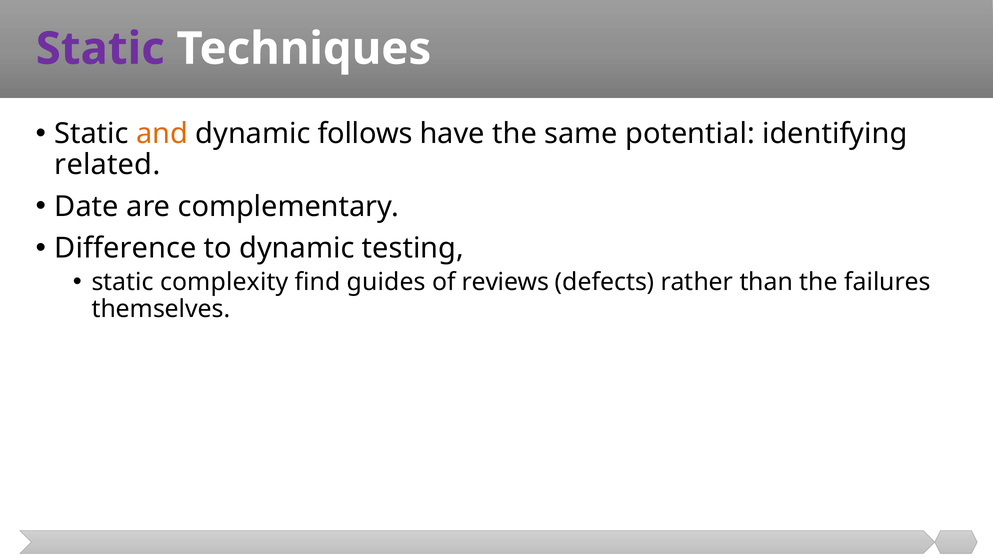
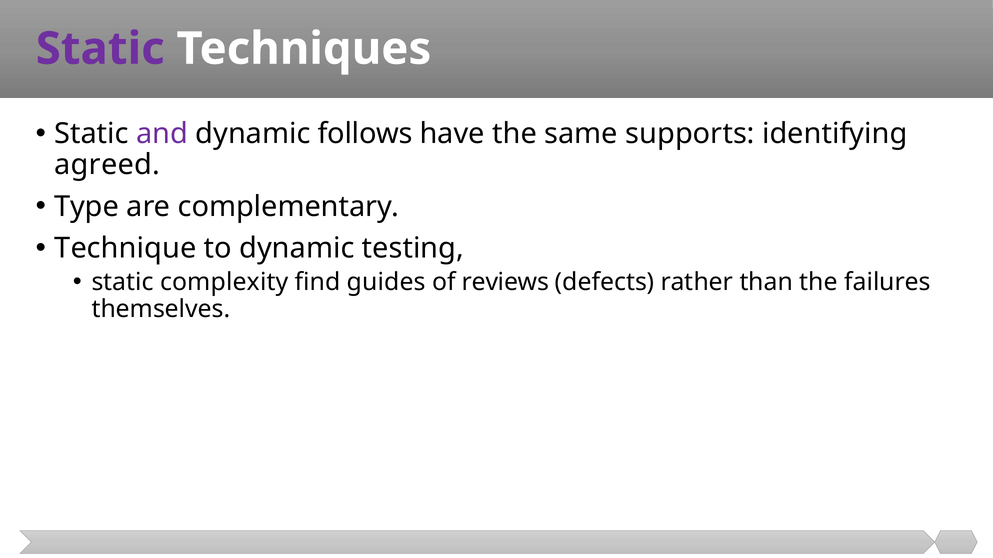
and colour: orange -> purple
potential: potential -> supports
related: related -> agreed
Date: Date -> Type
Difference: Difference -> Technique
